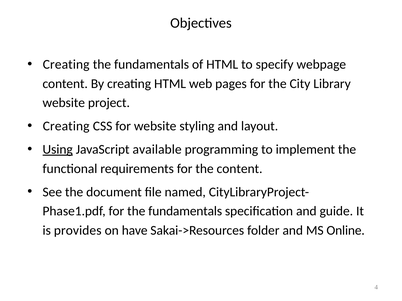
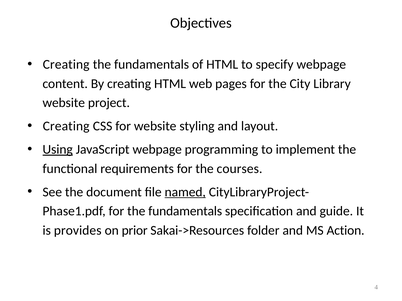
JavaScript available: available -> webpage
the content: content -> courses
named underline: none -> present
have: have -> prior
Online: Online -> Action
